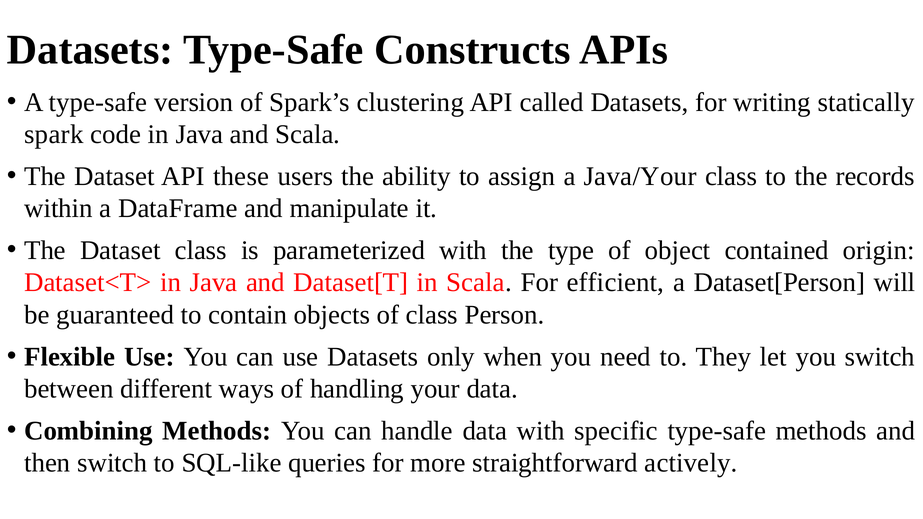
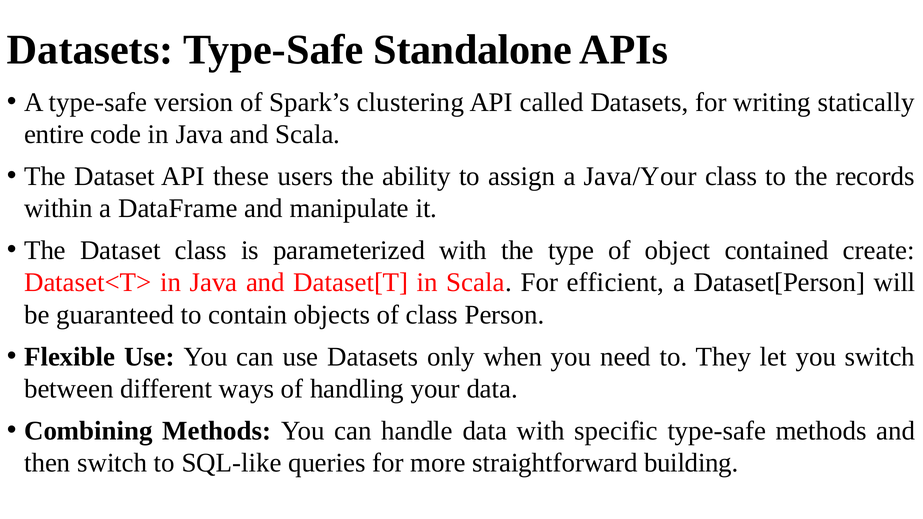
Constructs: Constructs -> Standalone
spark: spark -> entire
origin: origin -> create
actively: actively -> building
